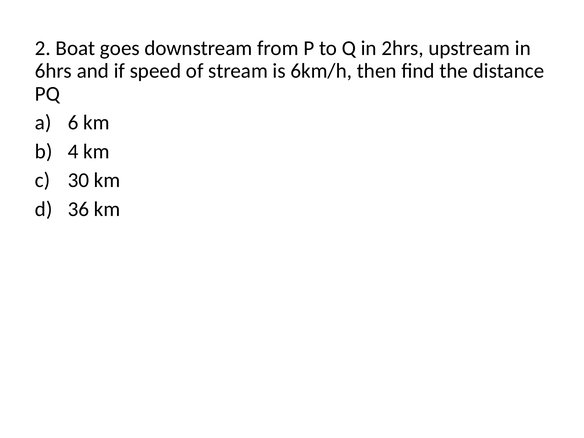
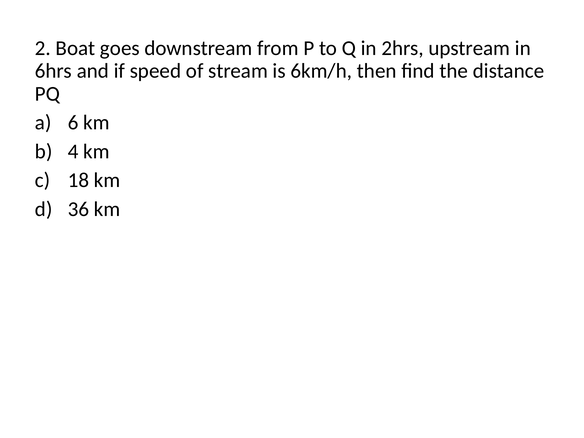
30: 30 -> 18
